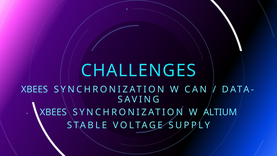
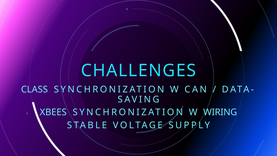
XBEES at (34, 89): XBEES -> CLASS
ALTIUM: ALTIUM -> WIRING
